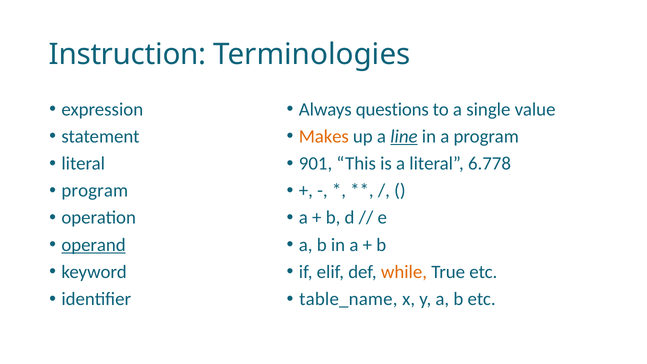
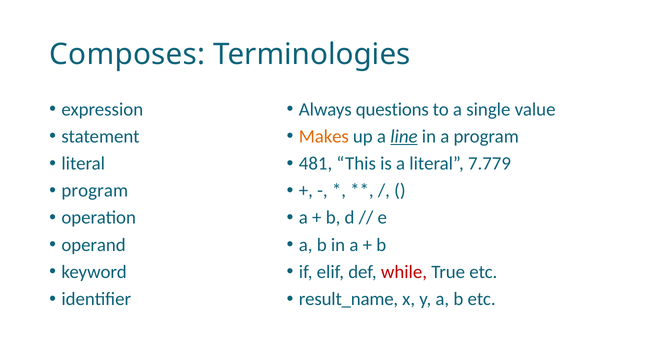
Instruction: Instruction -> Composes
901: 901 -> 481
6.778: 6.778 -> 7.779
operand underline: present -> none
while colour: orange -> red
table_name: table_name -> result_name
